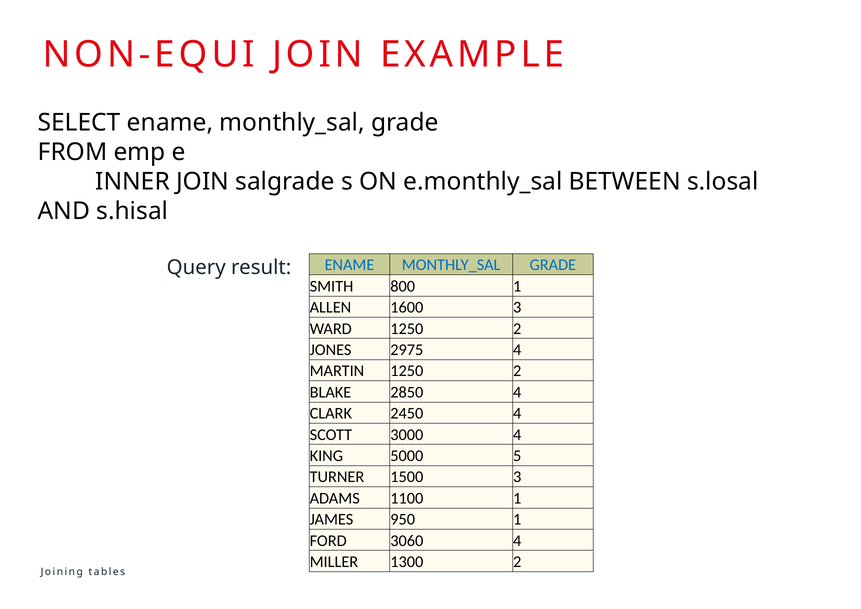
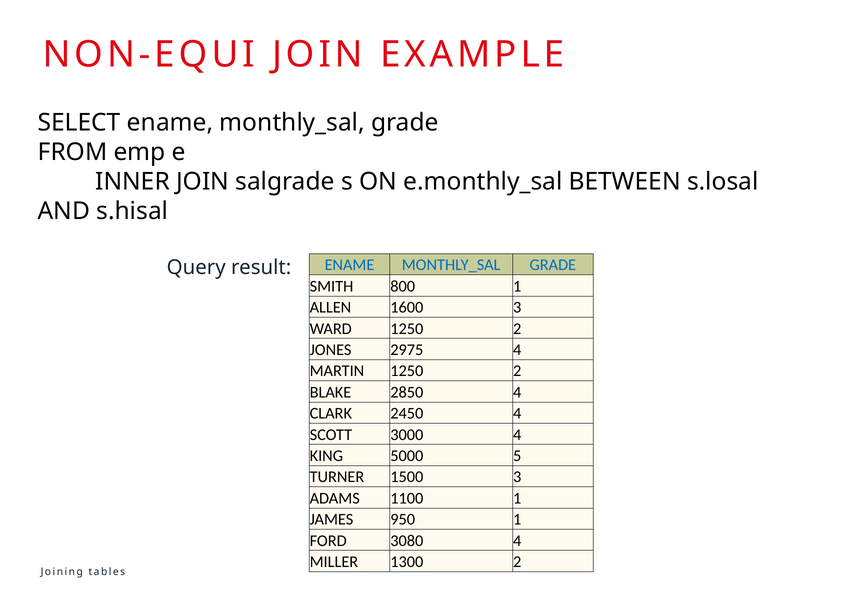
3060: 3060 -> 3080
